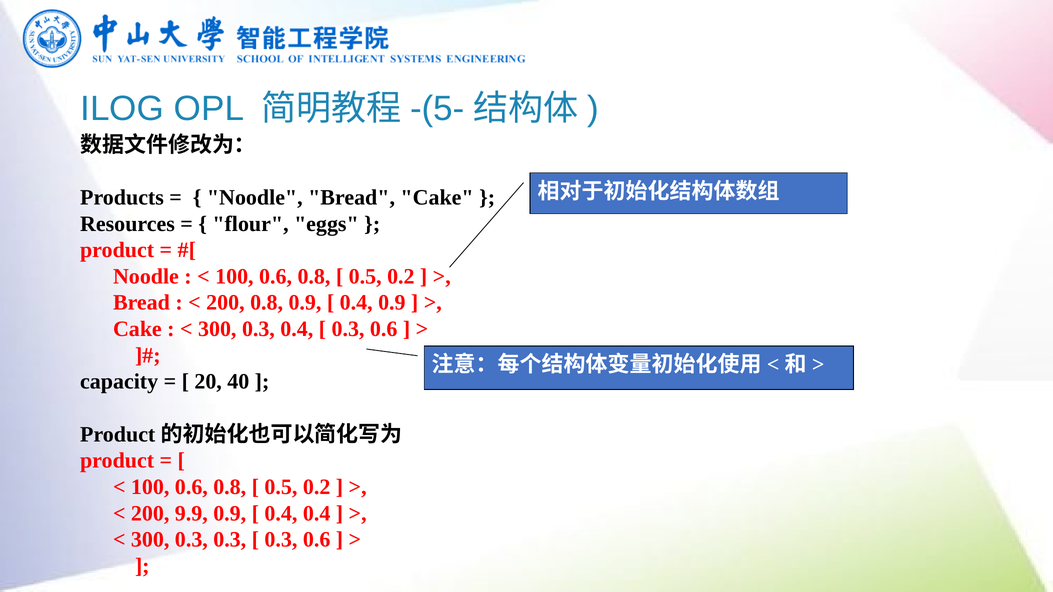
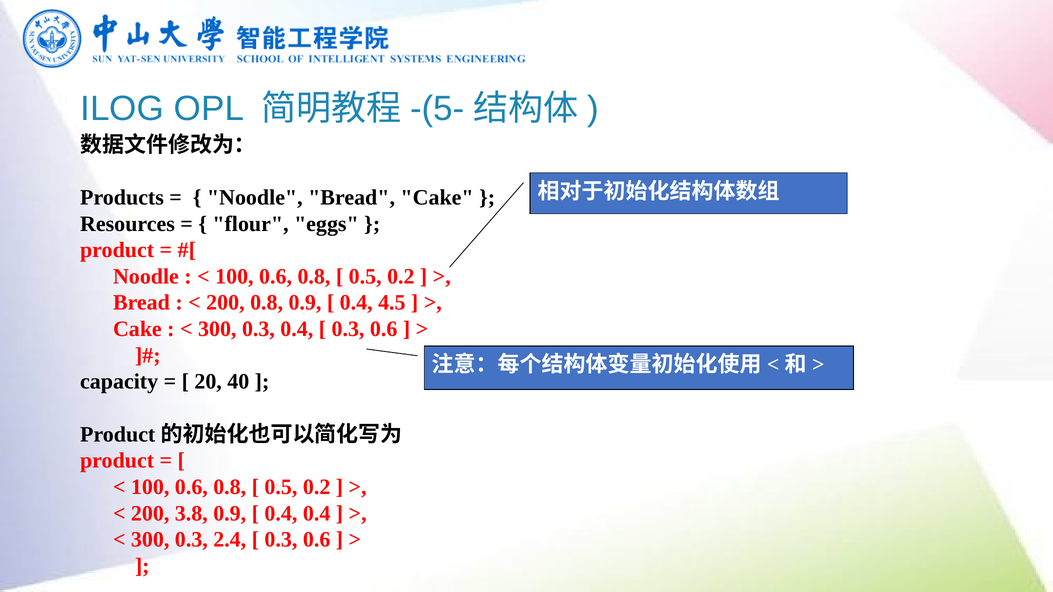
0.4 0.9: 0.9 -> 4.5
9.9: 9.9 -> 3.8
0.3 0.3: 0.3 -> 2.4
